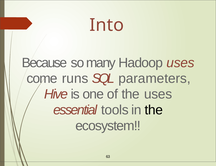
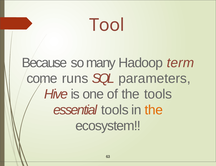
Into: Into -> Tool
uses at (181, 63): uses -> term
the uses: uses -> tools
the at (154, 110) colour: black -> orange
